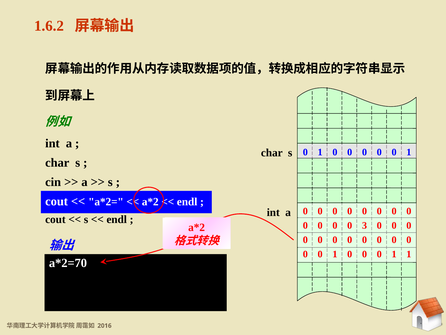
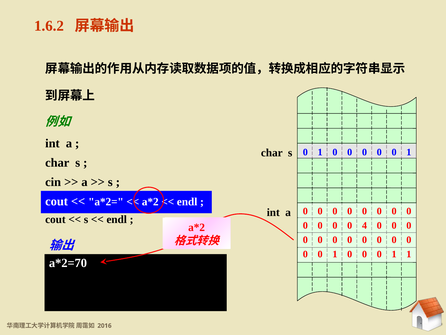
3: 3 -> 4
